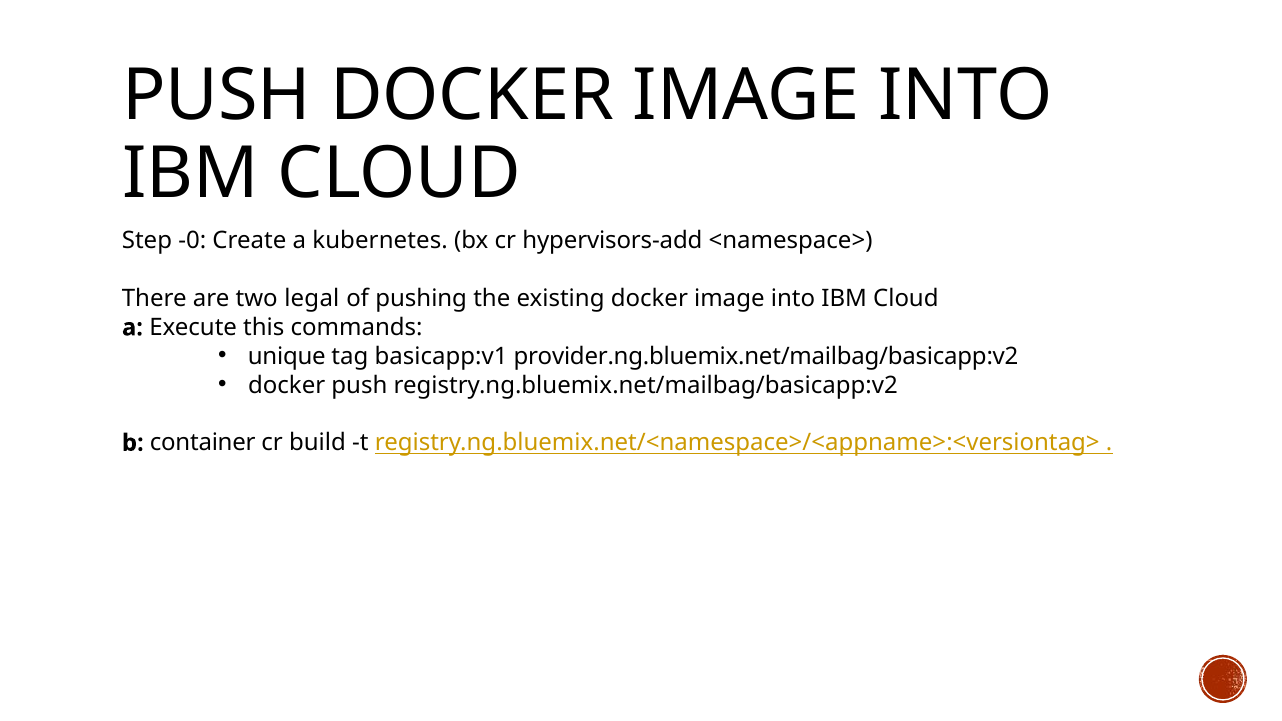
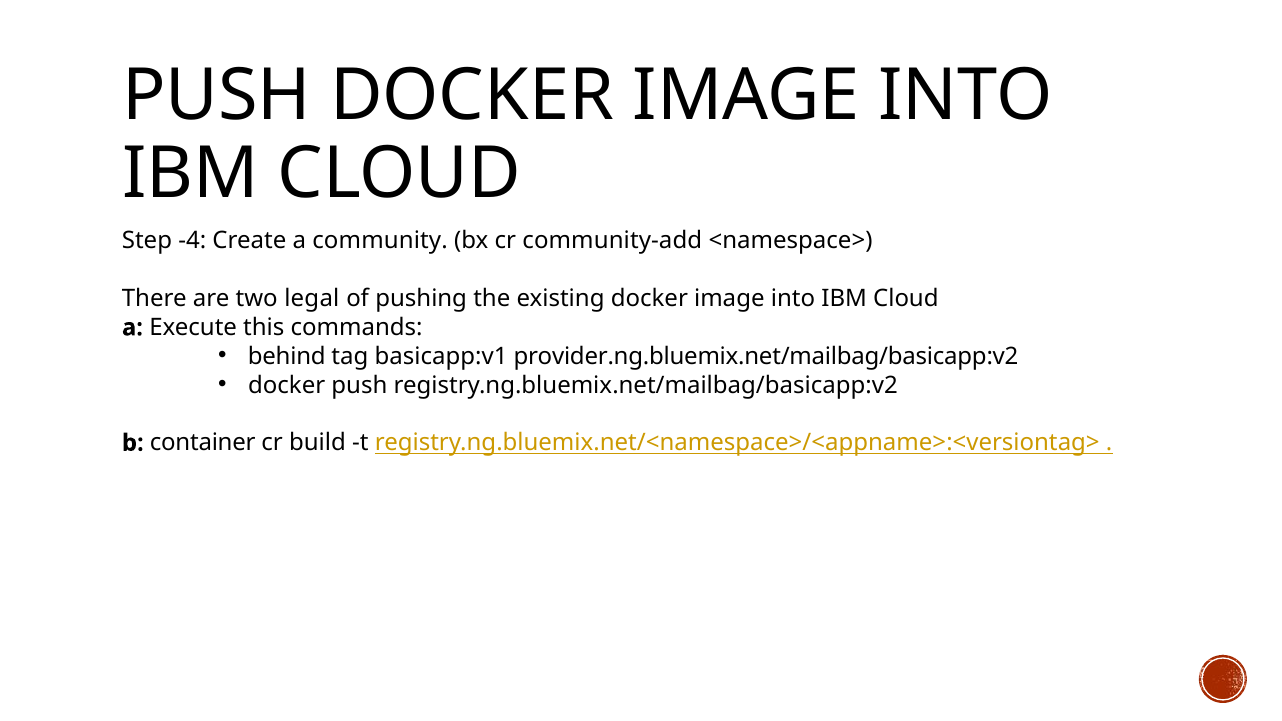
-0: -0 -> -4
kubernetes: kubernetes -> community
hypervisors-add: hypervisors-add -> community-add
unique: unique -> behind
